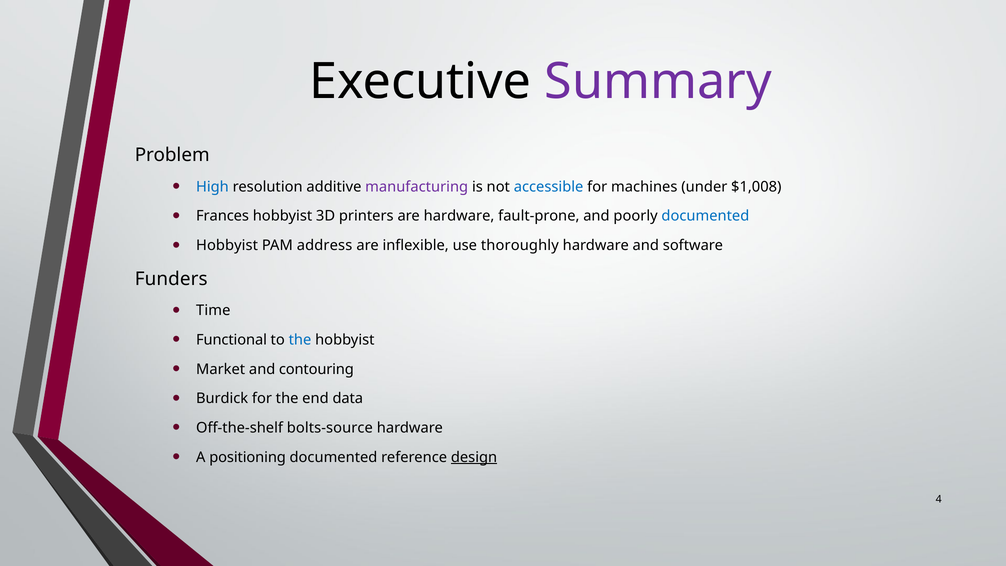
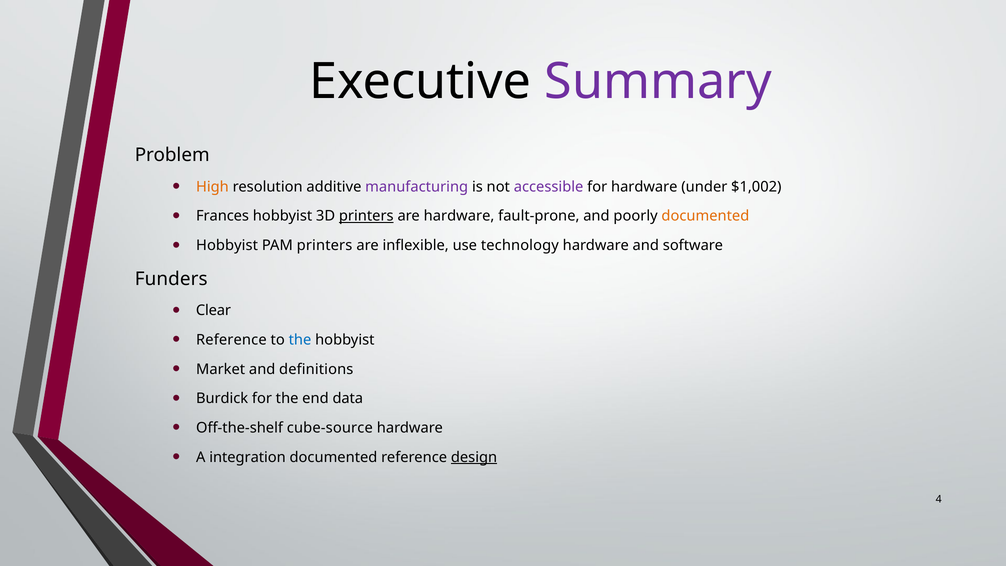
High colour: blue -> orange
accessible colour: blue -> purple
for machines: machines -> hardware
$1,008: $1,008 -> $1,002
printers at (366, 216) underline: none -> present
documented at (705, 216) colour: blue -> orange
PAM address: address -> printers
thoroughly: thoroughly -> technology
Time: Time -> Clear
Functional at (231, 340): Functional -> Reference
contouring: contouring -> definitions
bolts-source: bolts-source -> cube-source
positioning: positioning -> integration
